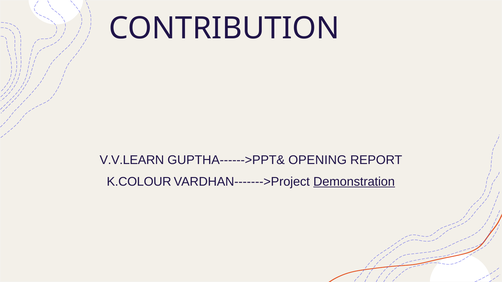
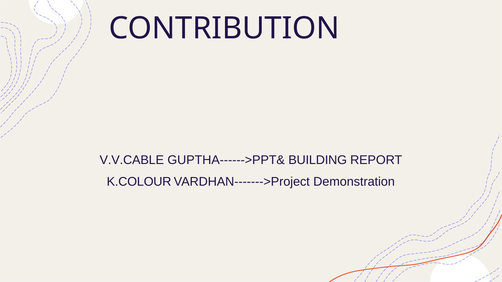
V.V.LEARN: V.V.LEARN -> V.V.CABLE
OPENING: OPENING -> BUILDING
Demonstration underline: present -> none
